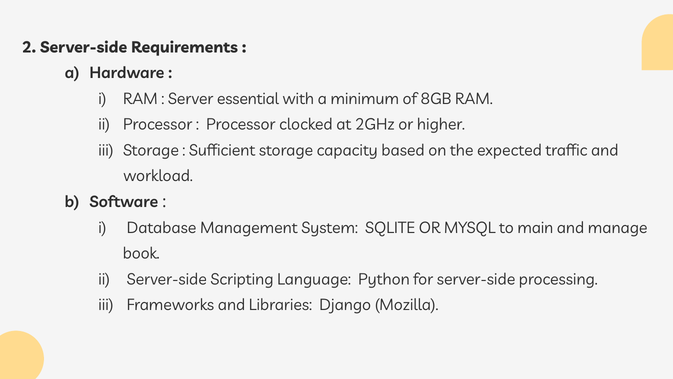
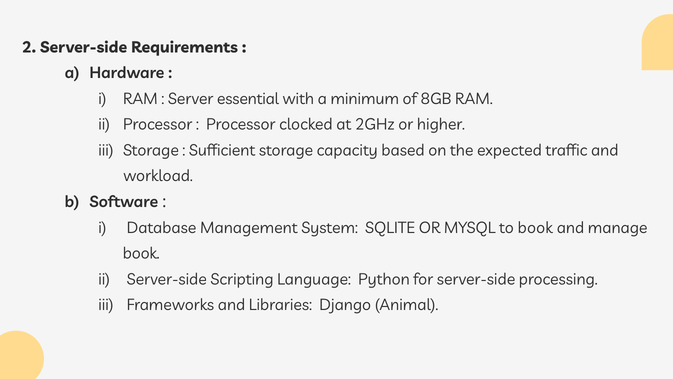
to main: main -> book
Mozilla: Mozilla -> Animal
